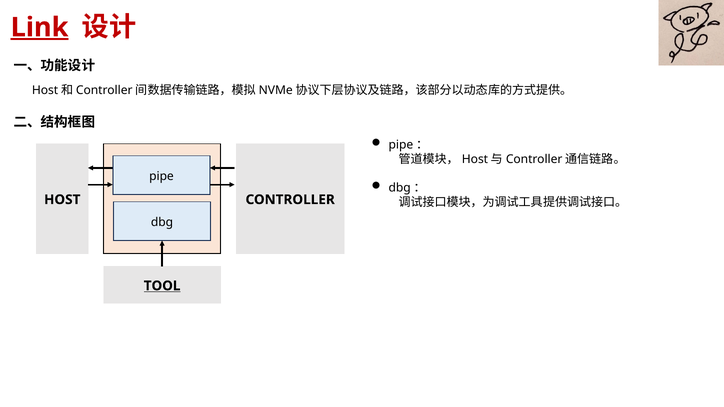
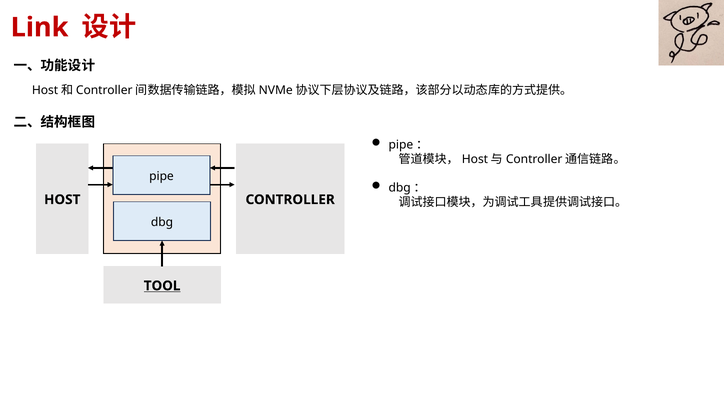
Link underline: present -> none
